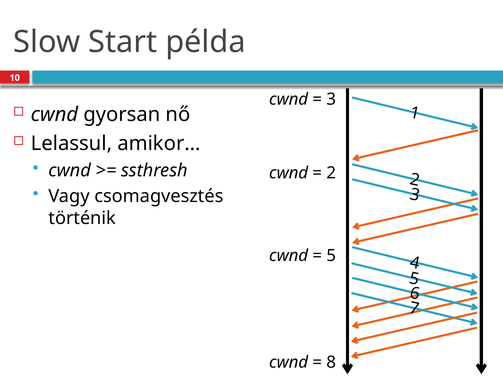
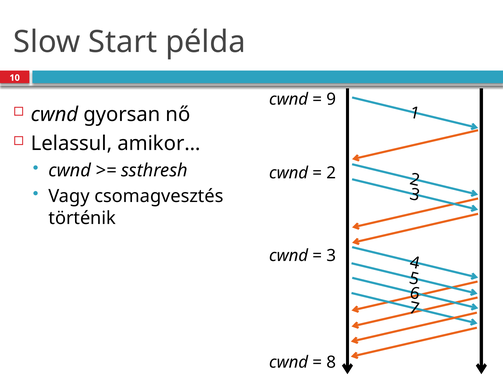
3 at (331, 99): 3 -> 9
5 at (331, 255): 5 -> 3
